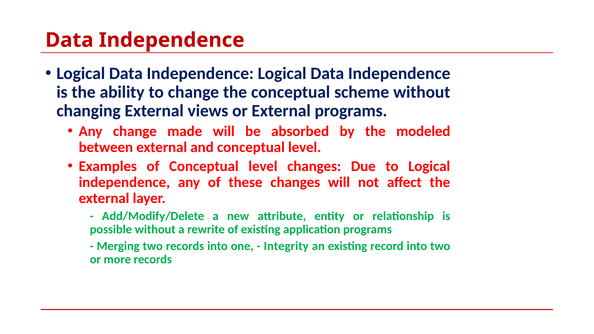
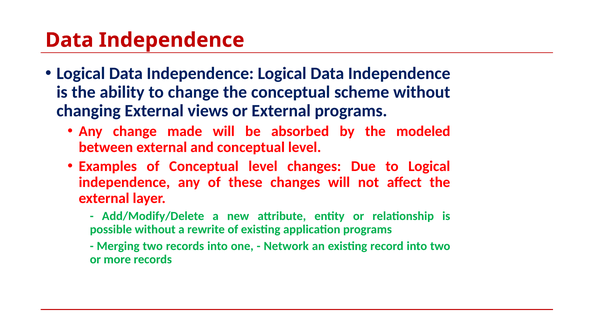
Integrity: Integrity -> Network
